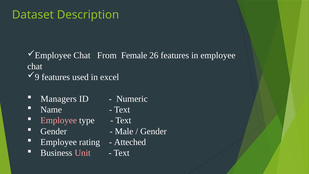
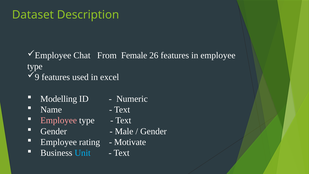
chat at (35, 66): chat -> type
Managers: Managers -> Modelling
Atteched: Atteched -> Motivate
Unit colour: pink -> light blue
